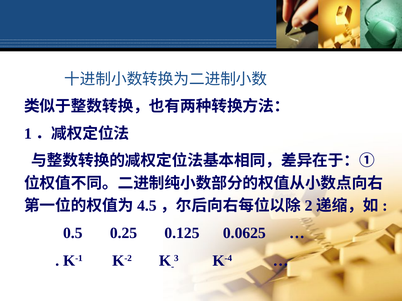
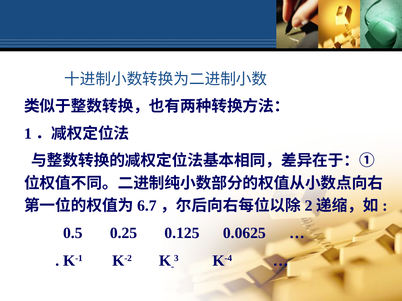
4.5: 4.5 -> 6.7
